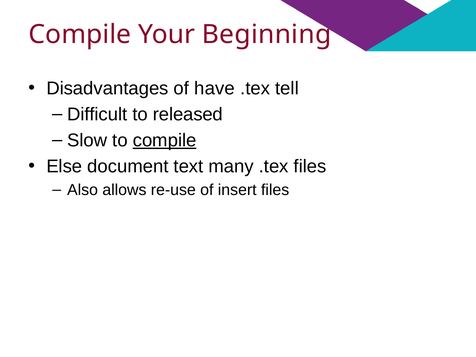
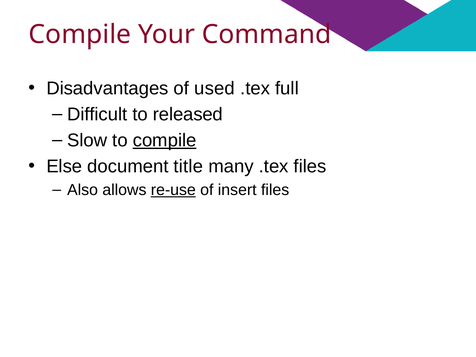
Beginning: Beginning -> Command
have: have -> used
tell: tell -> full
text: text -> title
re-use underline: none -> present
